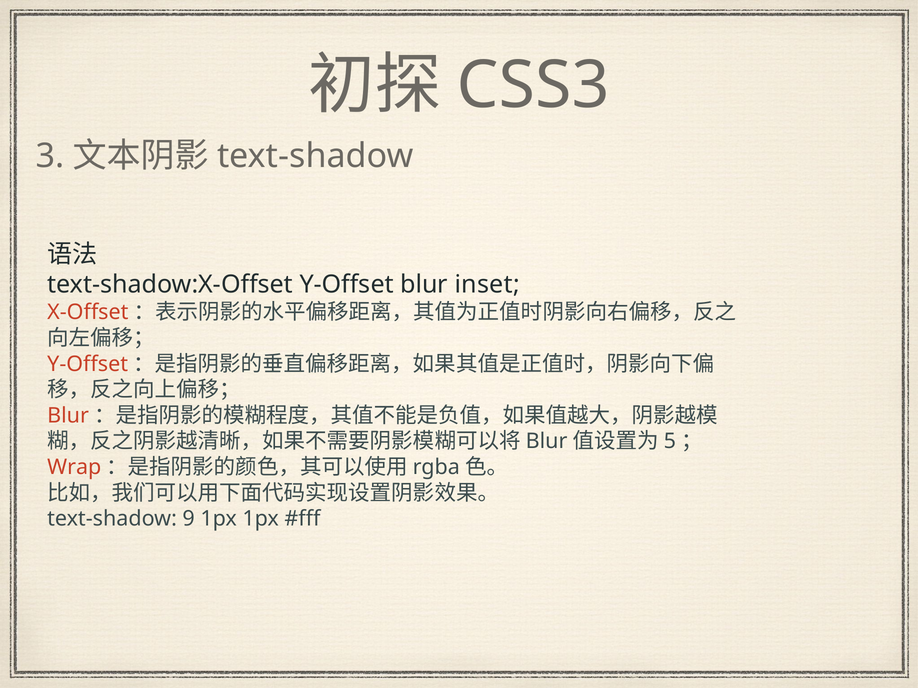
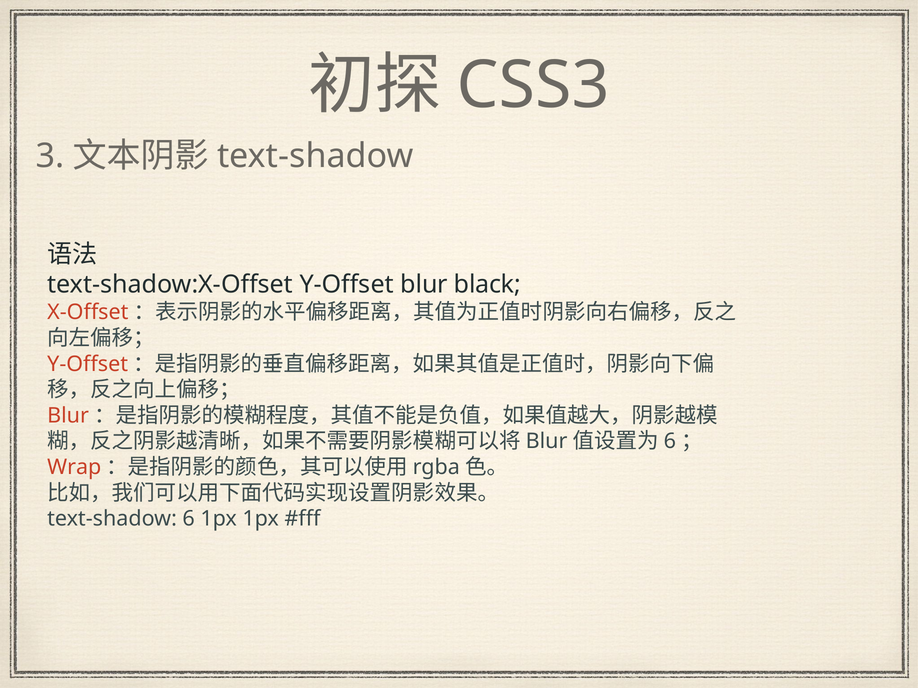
inset: inset -> black
5 at (670, 442): 5 -> 6
text-shadow 9: 9 -> 6
